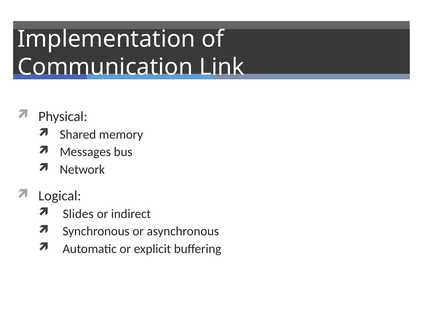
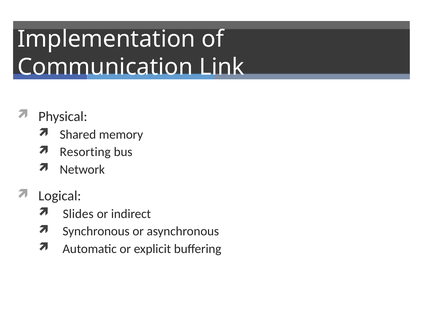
Messages: Messages -> Resorting
